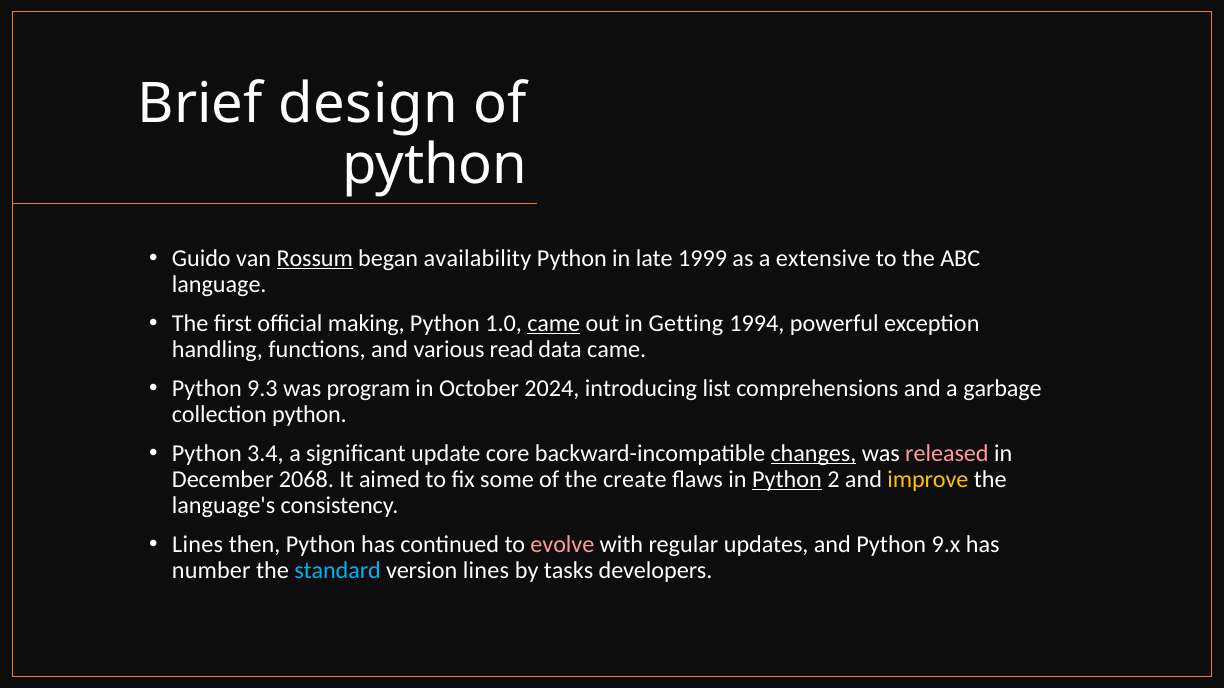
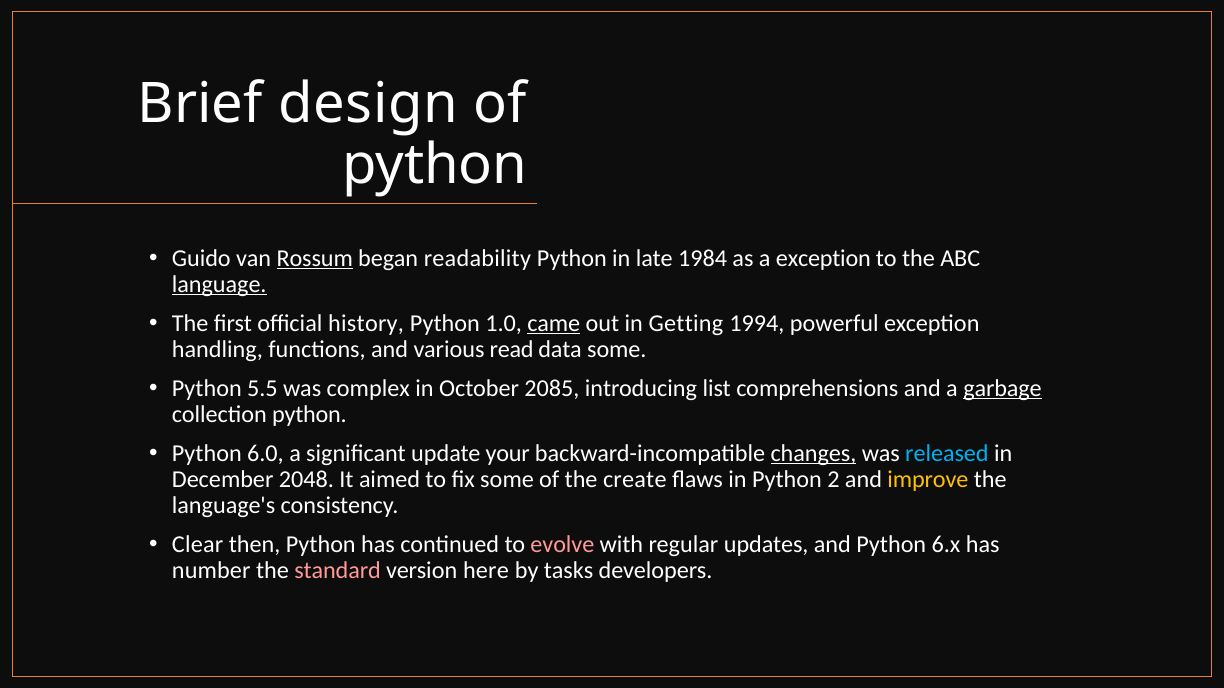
availability: availability -> readability
1999: 1999 -> 1984
a extensive: extensive -> exception
language underline: none -> present
making: making -> history
data came: came -> some
9.3: 9.3 -> 5.5
program: program -> complex
2024: 2024 -> 2085
garbage underline: none -> present
3.4: 3.4 -> 6.0
core: core -> your
released colour: pink -> light blue
2068: 2068 -> 2048
Python at (787, 480) underline: present -> none
Lines at (198, 545): Lines -> Clear
9.x: 9.x -> 6.x
standard colour: light blue -> pink
version lines: lines -> here
